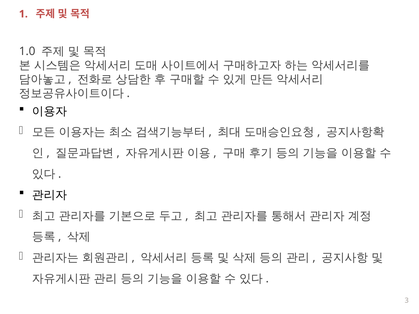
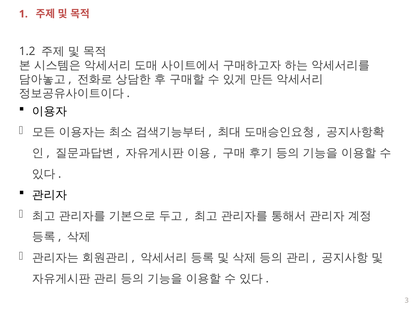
1.0: 1.0 -> 1.2
